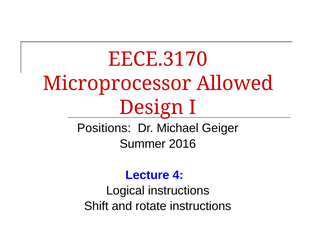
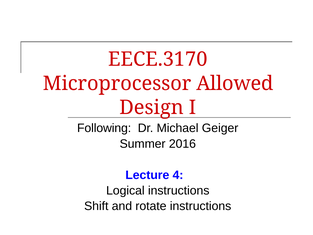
Positions: Positions -> Following
